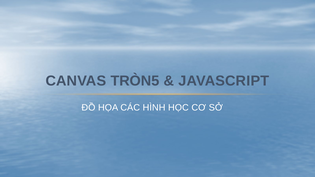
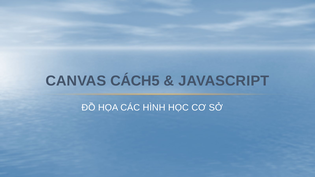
TRÒN5: TRÒN5 -> CÁCH5
